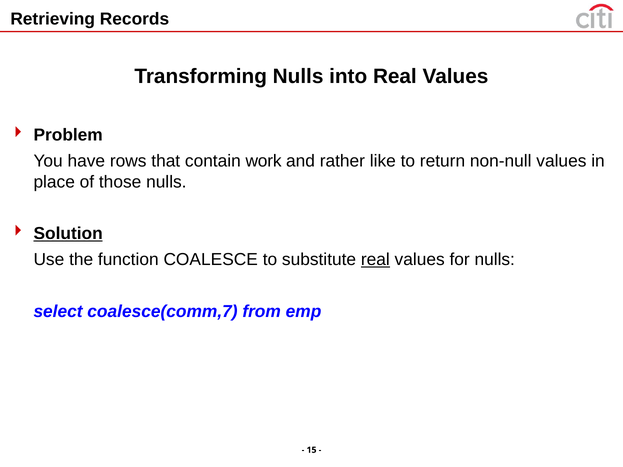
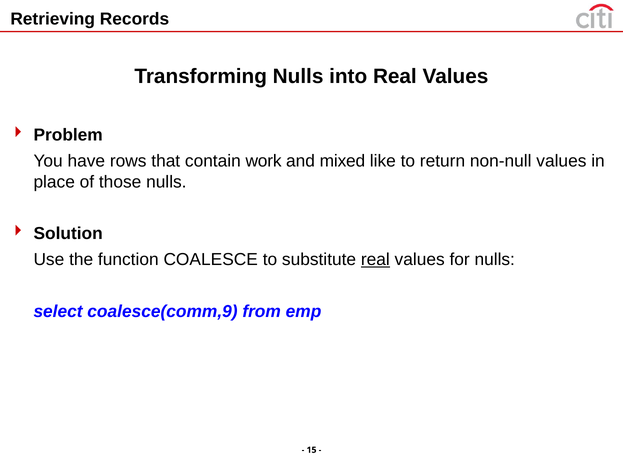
rather: rather -> mixed
Solution underline: present -> none
coalesce(comm,7: coalesce(comm,7 -> coalesce(comm,9
